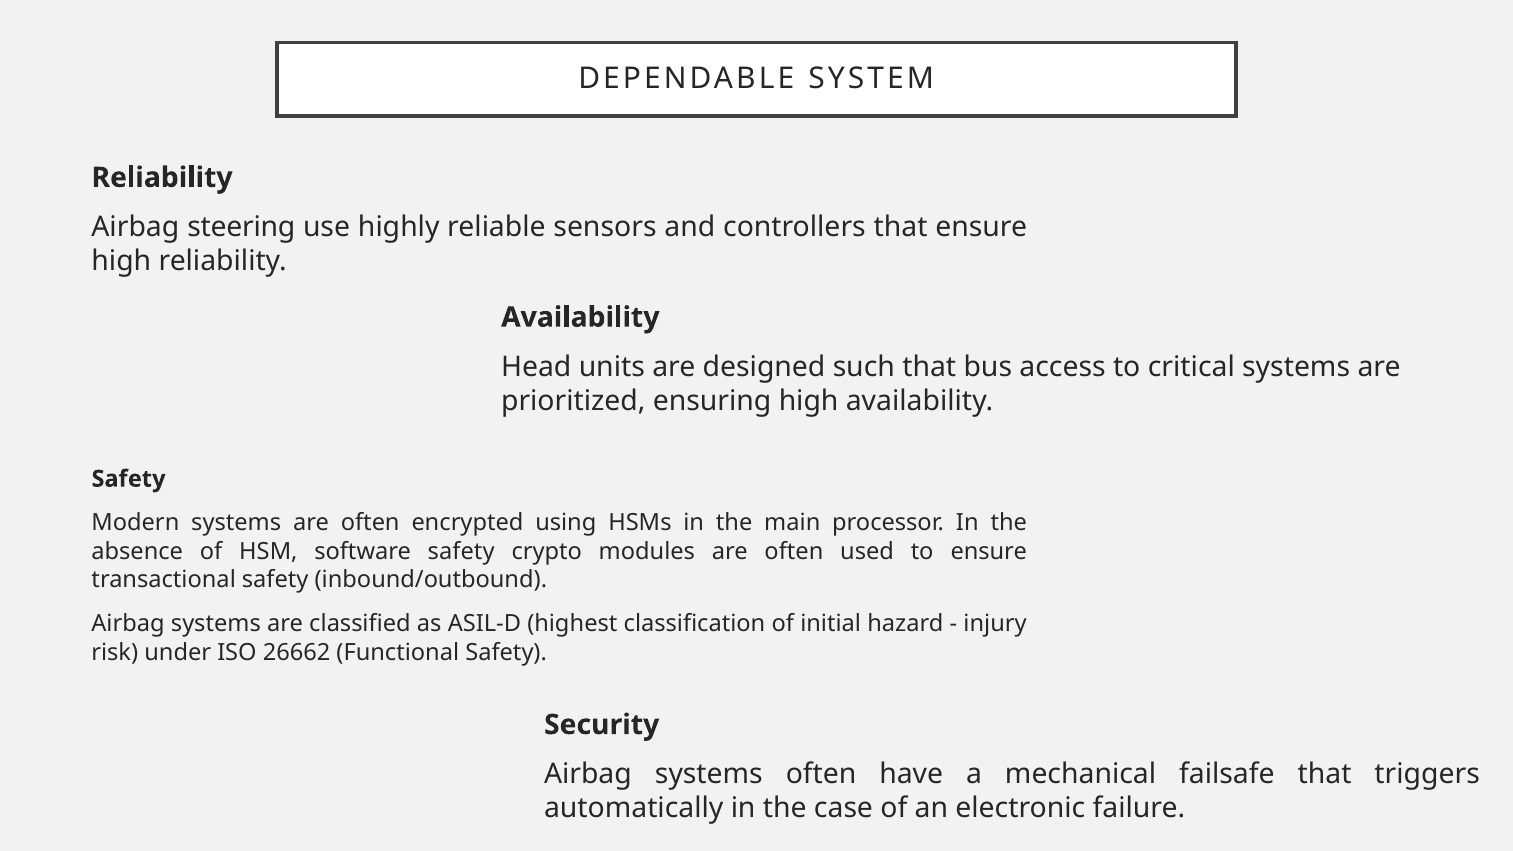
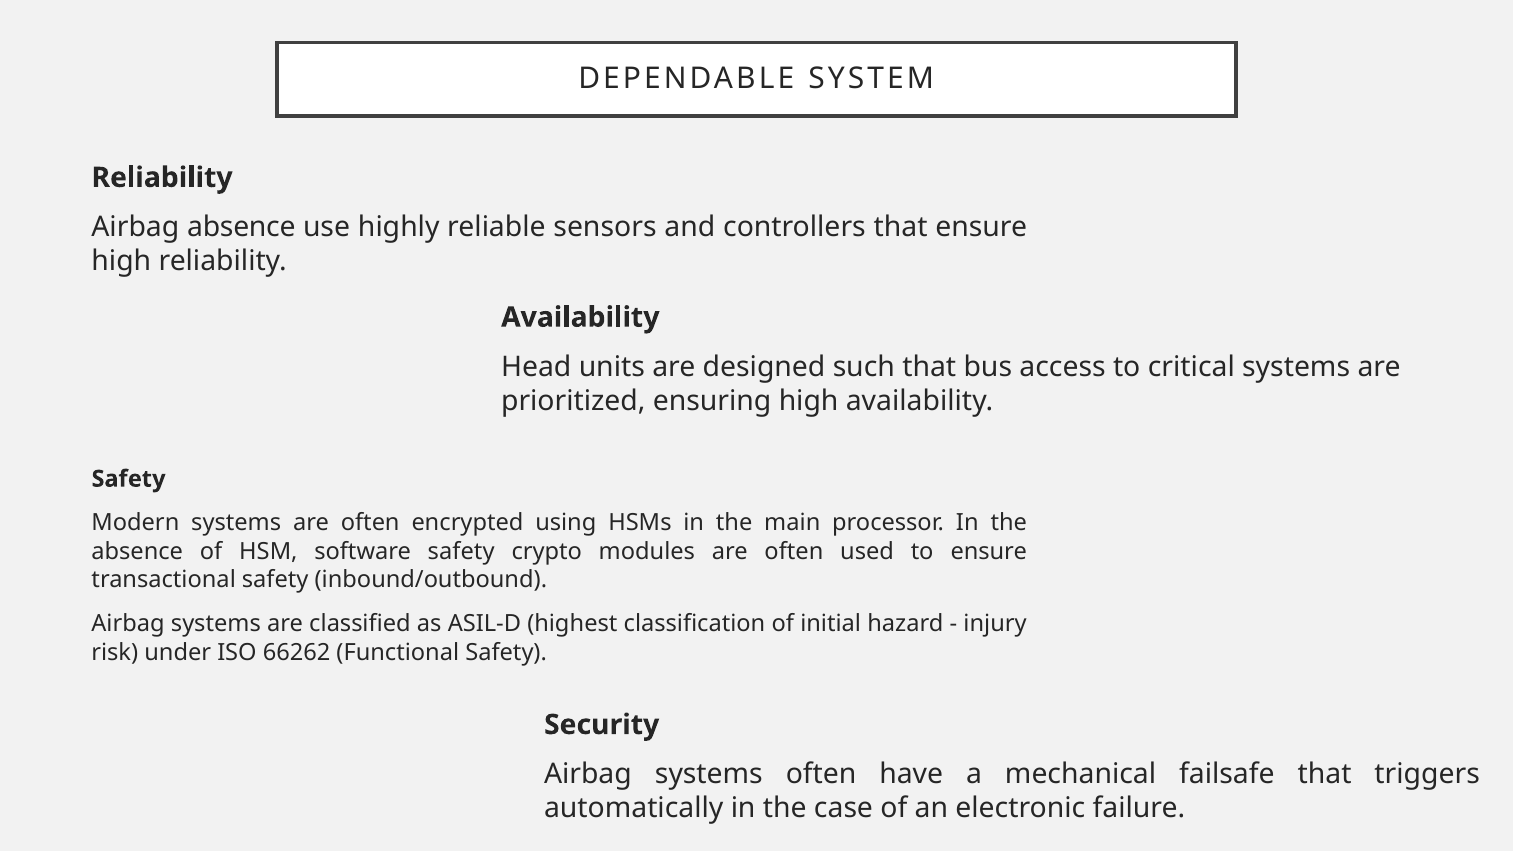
Airbag steering: steering -> absence
26662: 26662 -> 66262
